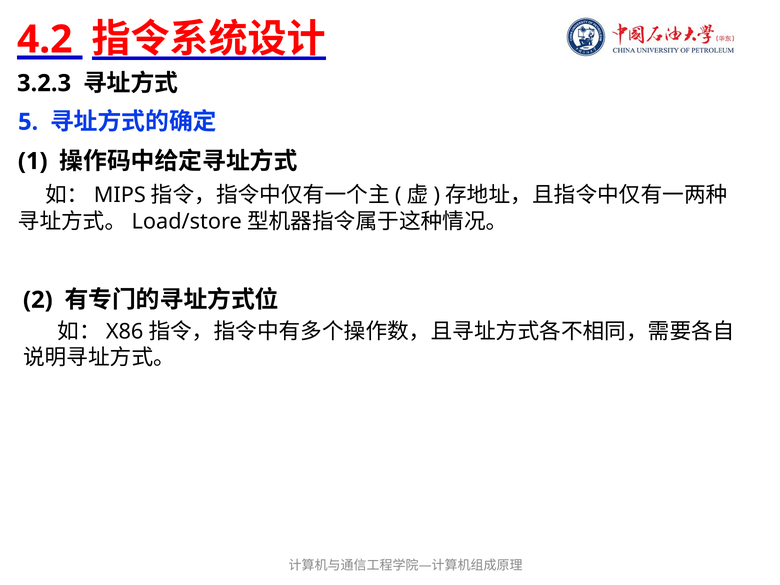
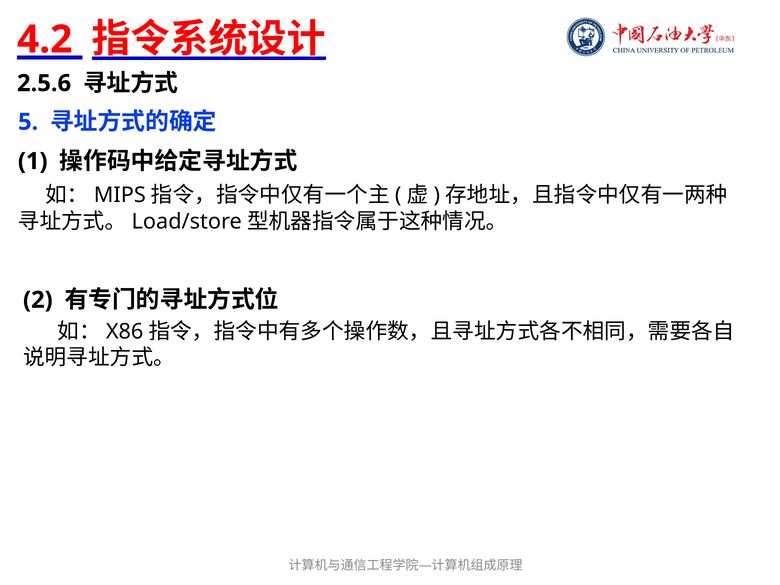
3.2.3: 3.2.3 -> 2.5.6
